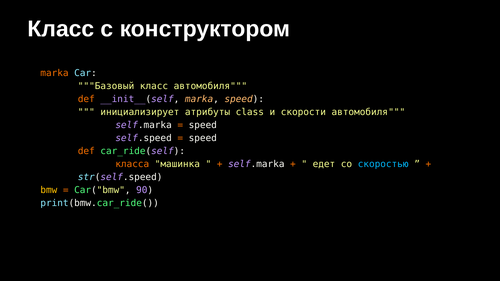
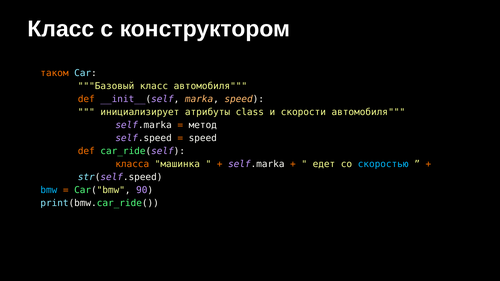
marka at (54, 73): marka -> таком
speed at (203, 125): speed -> метод
bmw colour: yellow -> light blue
